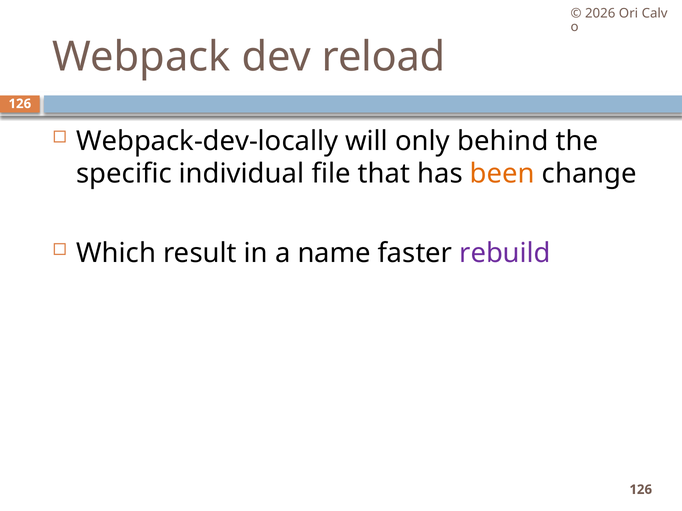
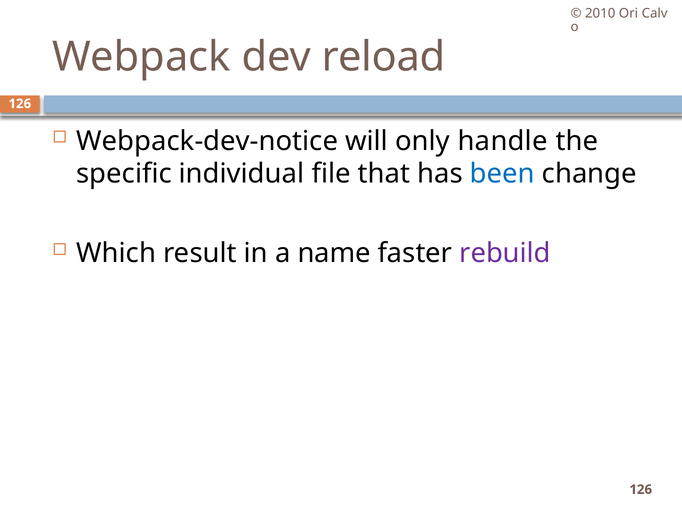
2026: 2026 -> 2010
Webpack-dev-locally: Webpack-dev-locally -> Webpack-dev-notice
behind: behind -> handle
been colour: orange -> blue
